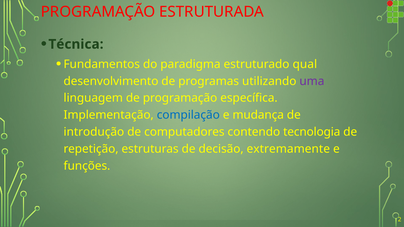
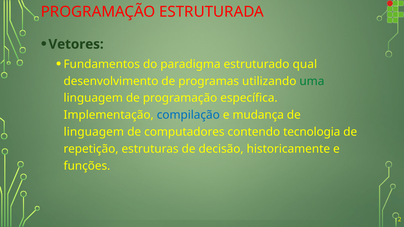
Técnica: Técnica -> Vetores
uma colour: purple -> green
introdução at (94, 132): introdução -> linguagem
extremamente: extremamente -> historicamente
